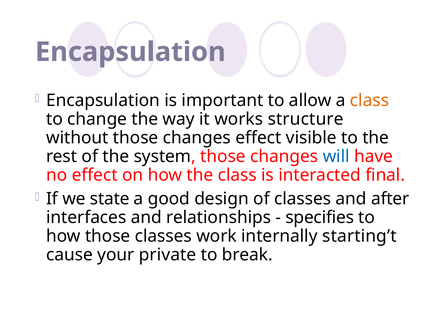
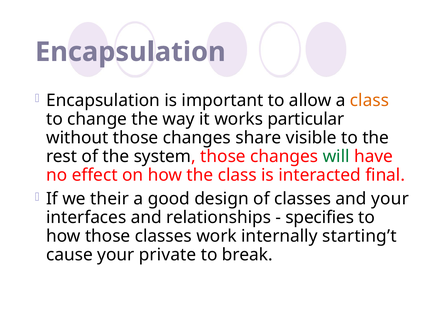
structure: structure -> particular
changes effect: effect -> share
will colour: blue -> green
state: state -> their
and after: after -> your
